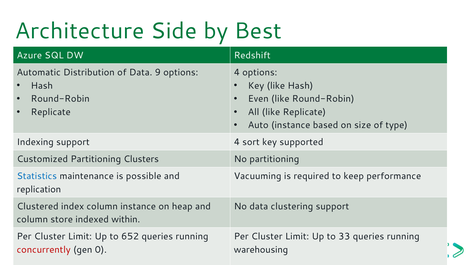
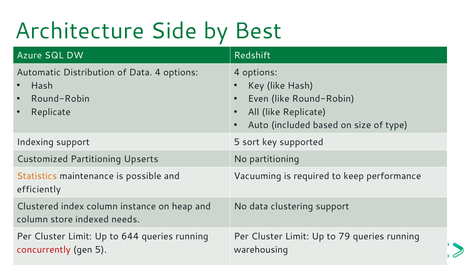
Data 9: 9 -> 4
Auto instance: instance -> included
support 4: 4 -> 5
Clusters: Clusters -> Upserts
Statistics colour: blue -> orange
replication: replication -> efficiently
within: within -> needs
652: 652 -> 644
33: 33 -> 79
gen 0: 0 -> 5
